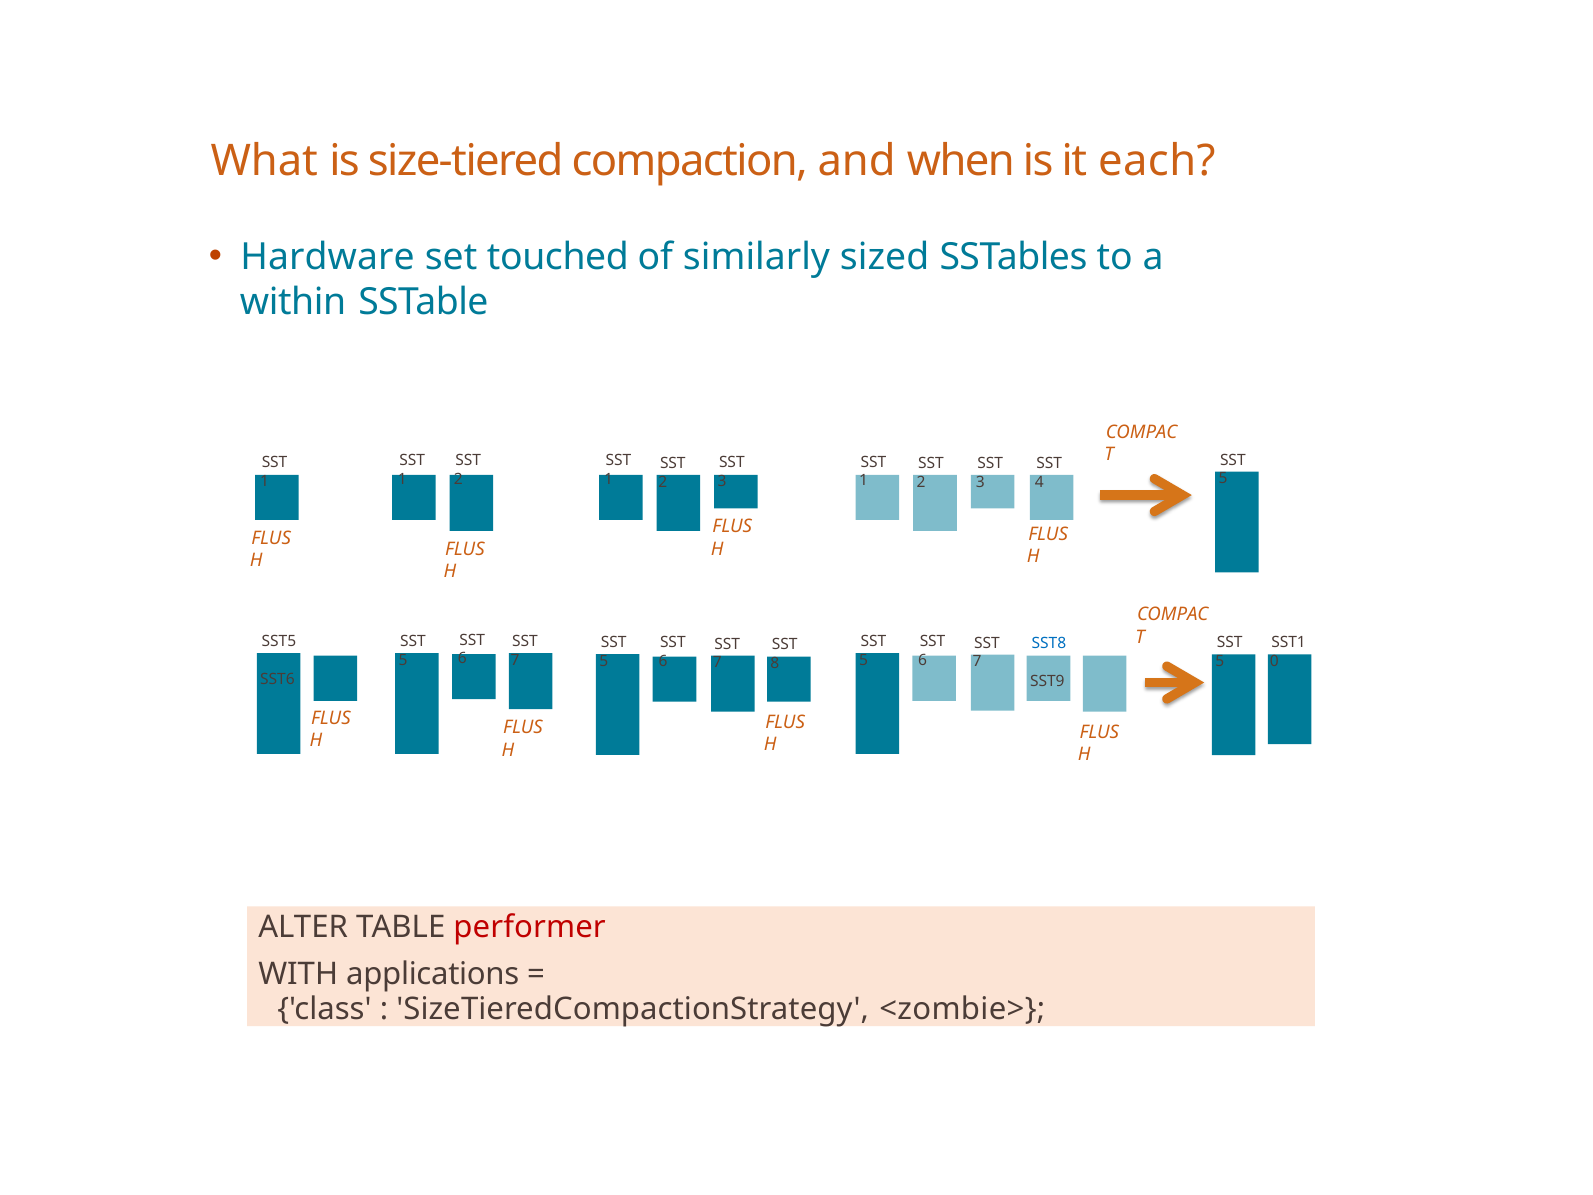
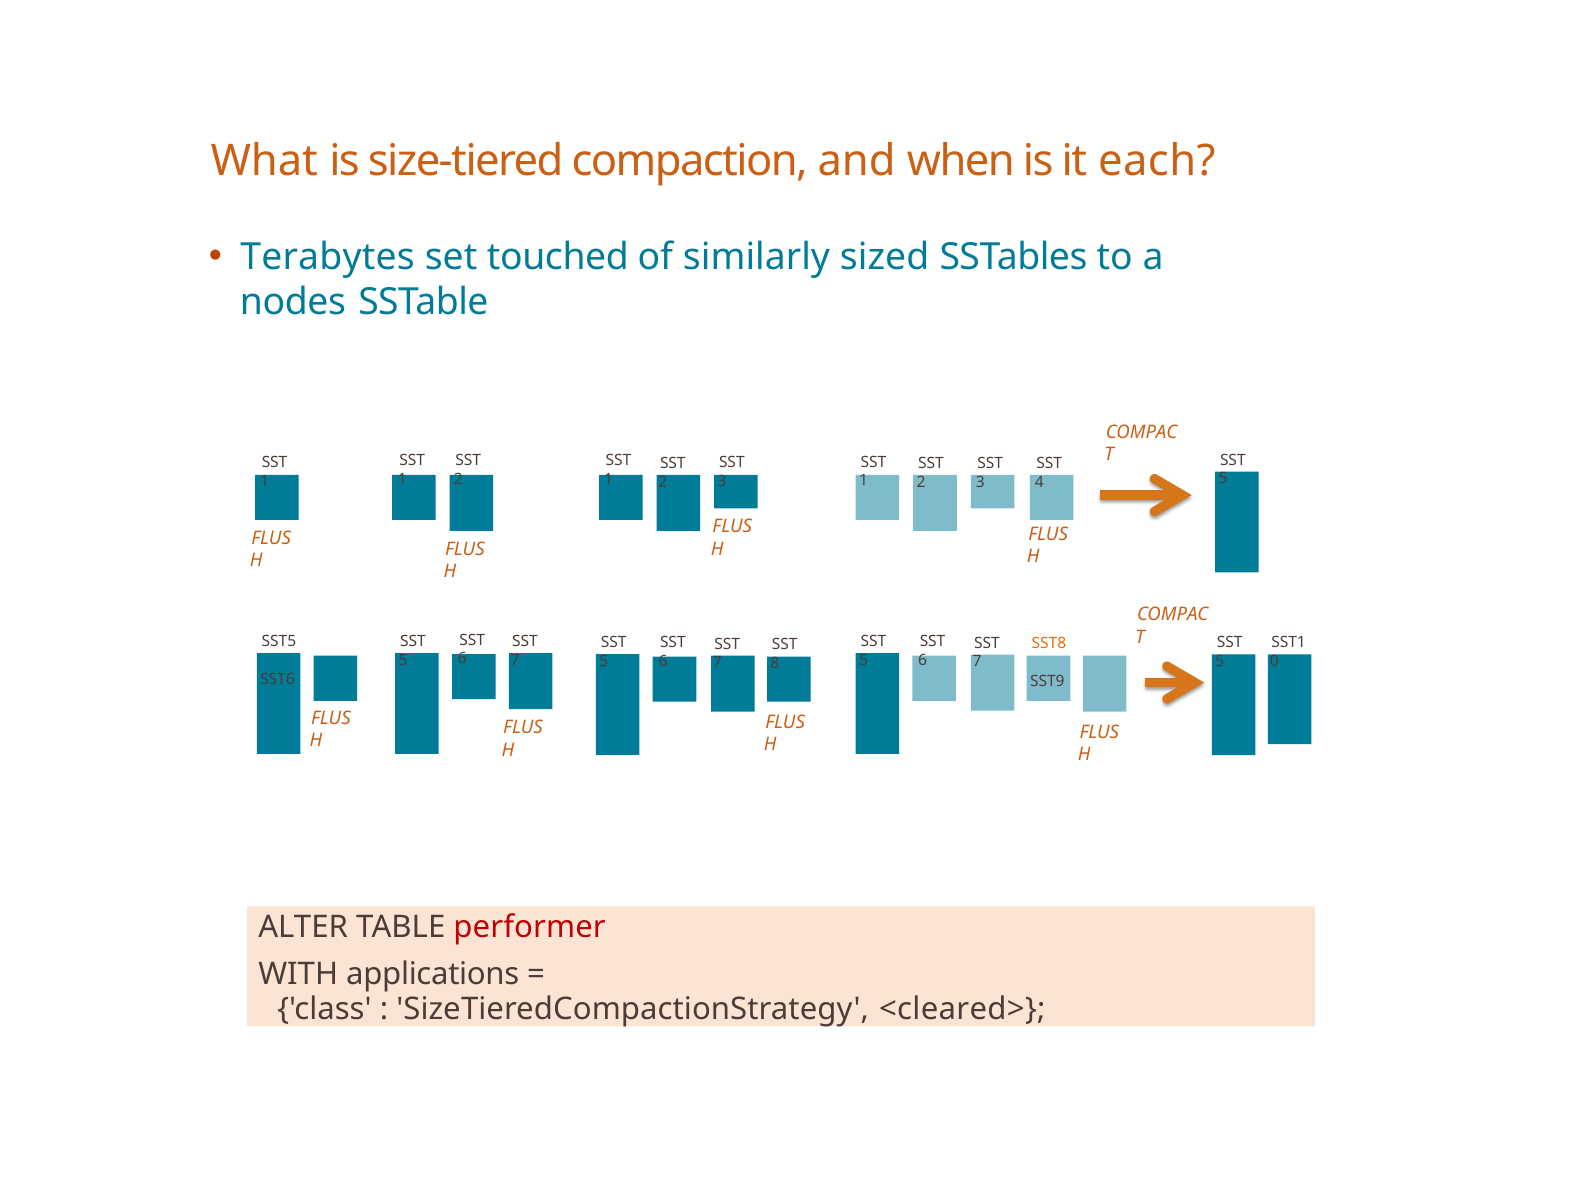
Hardware: Hardware -> Terabytes
within: within -> nodes
SST8 colour: blue -> orange
<zombie>: <zombie> -> <cleared>
